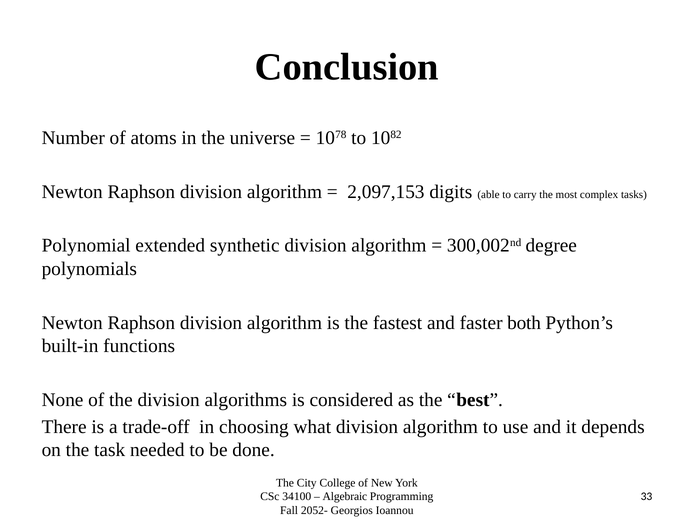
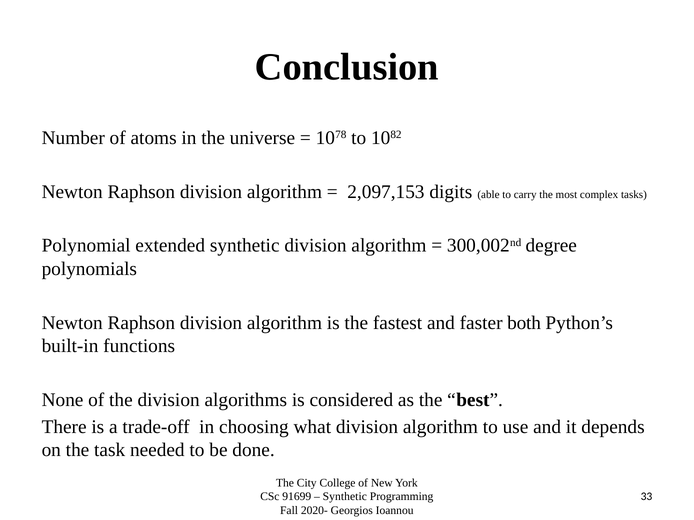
34100: 34100 -> 91699
Algebraic at (345, 497): Algebraic -> Synthetic
2052-: 2052- -> 2020-
